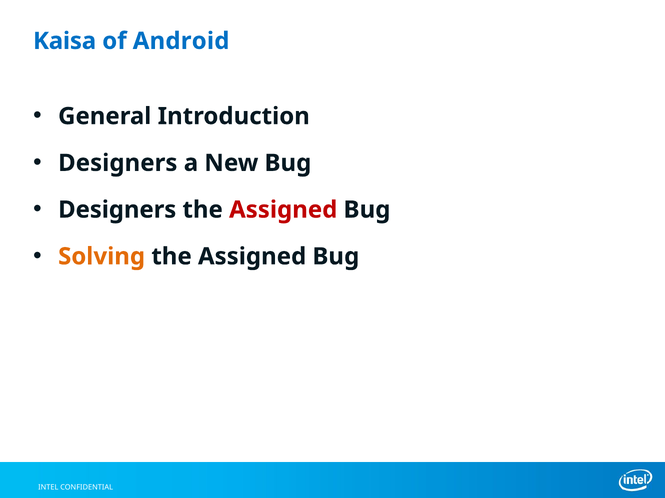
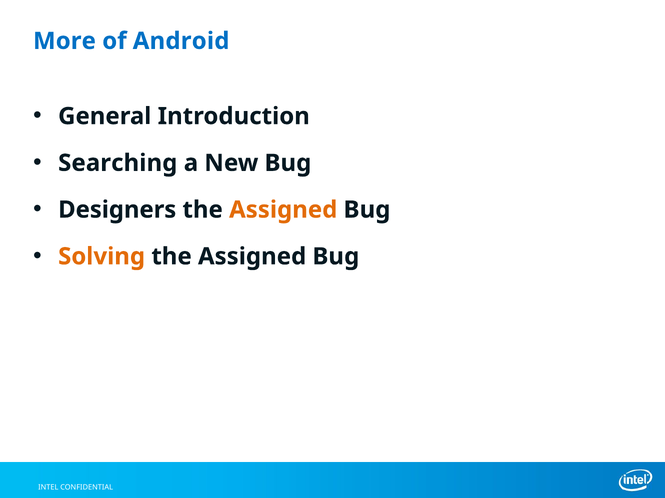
Kaisa: Kaisa -> More
Designers at (118, 163): Designers -> Searching
Assigned at (283, 210) colour: red -> orange
